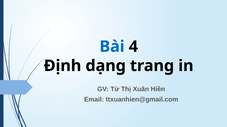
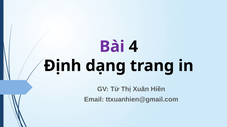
Bài colour: blue -> purple
